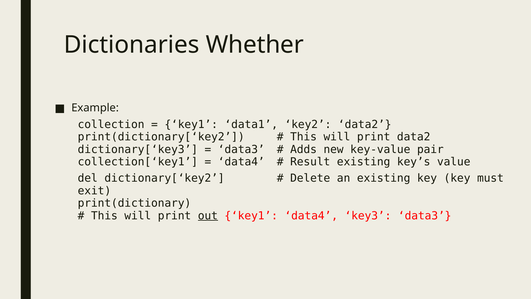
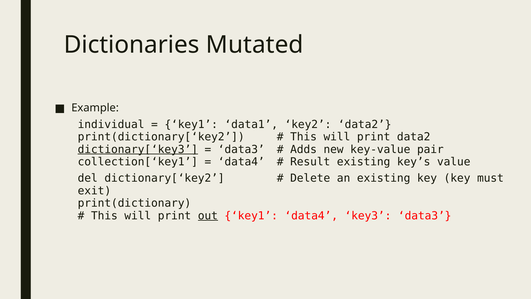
Whether: Whether -> Mutated
collection: collection -> individual
dictionary[‘key3 underline: none -> present
